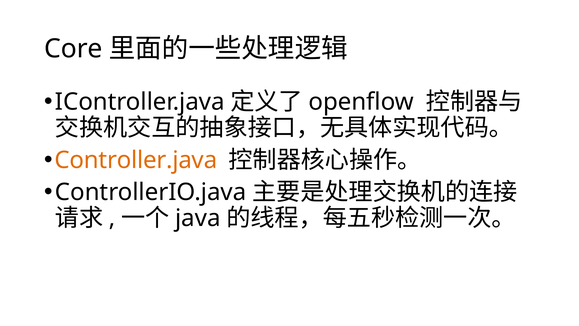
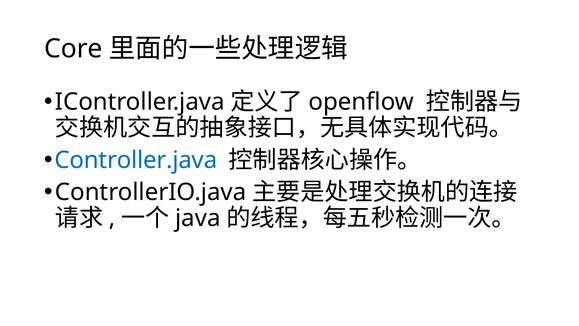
Controller.java colour: orange -> blue
